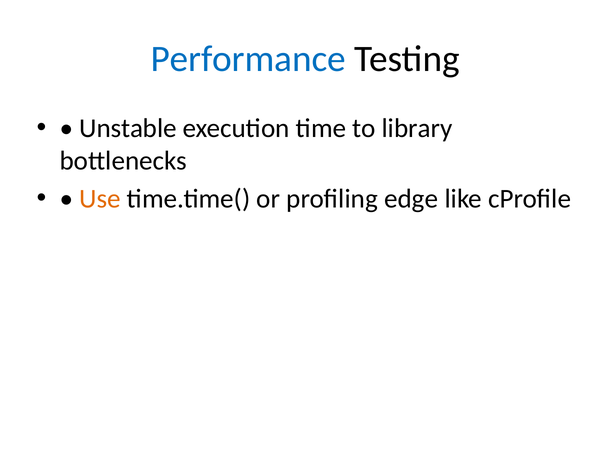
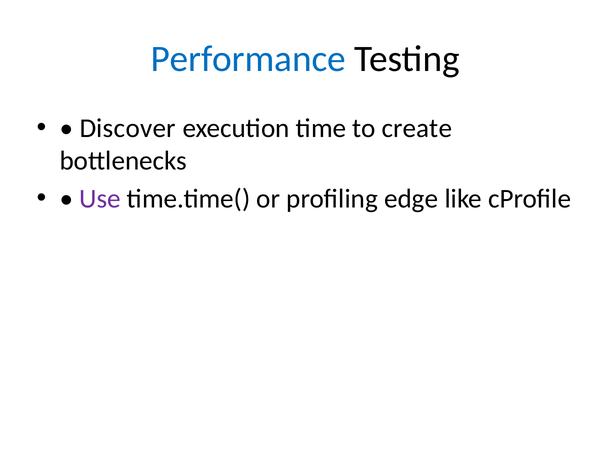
Unstable: Unstable -> Discover
library: library -> create
Use colour: orange -> purple
